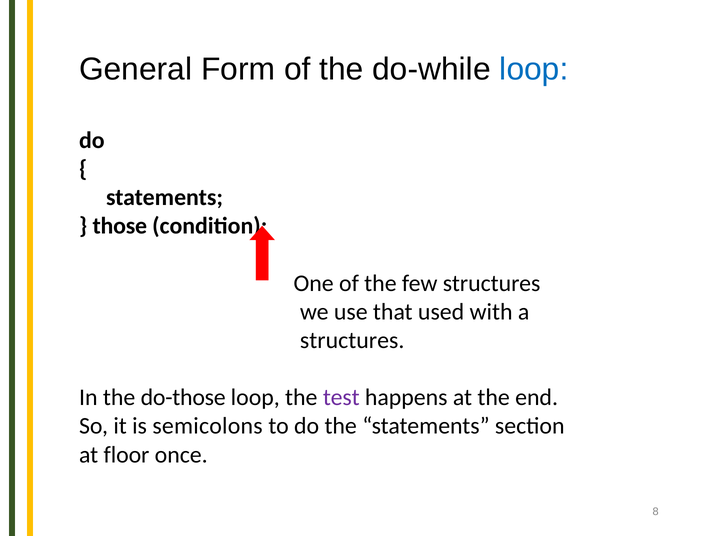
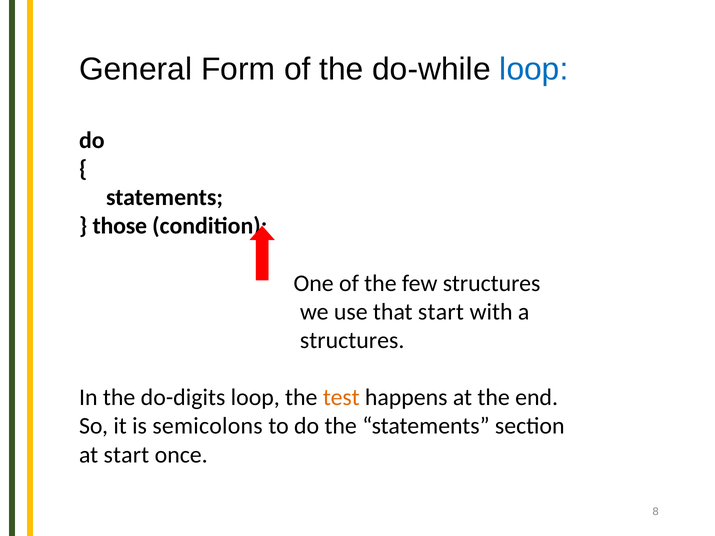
that used: used -> start
do-those: do-those -> do-digits
test colour: purple -> orange
at floor: floor -> start
